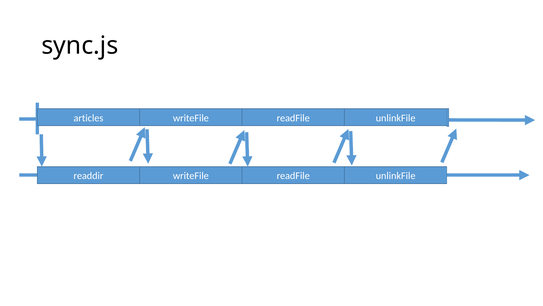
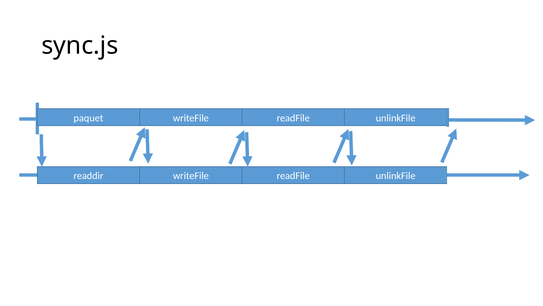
articles: articles -> paquet
